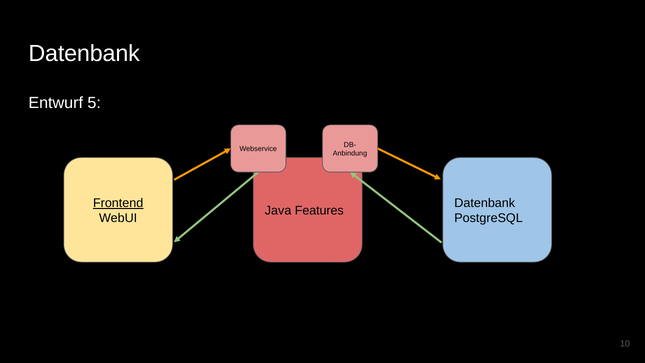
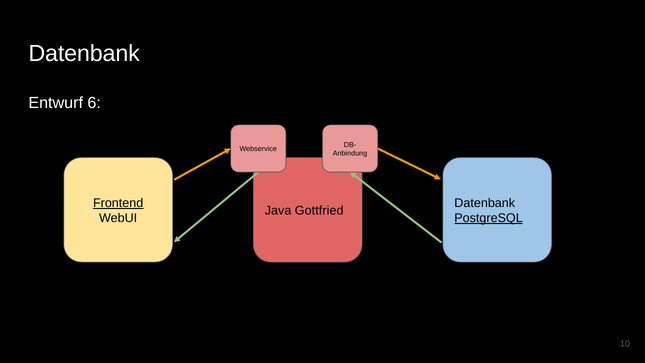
5: 5 -> 6
Features: Features -> Gottfried
PostgreSQL underline: none -> present
